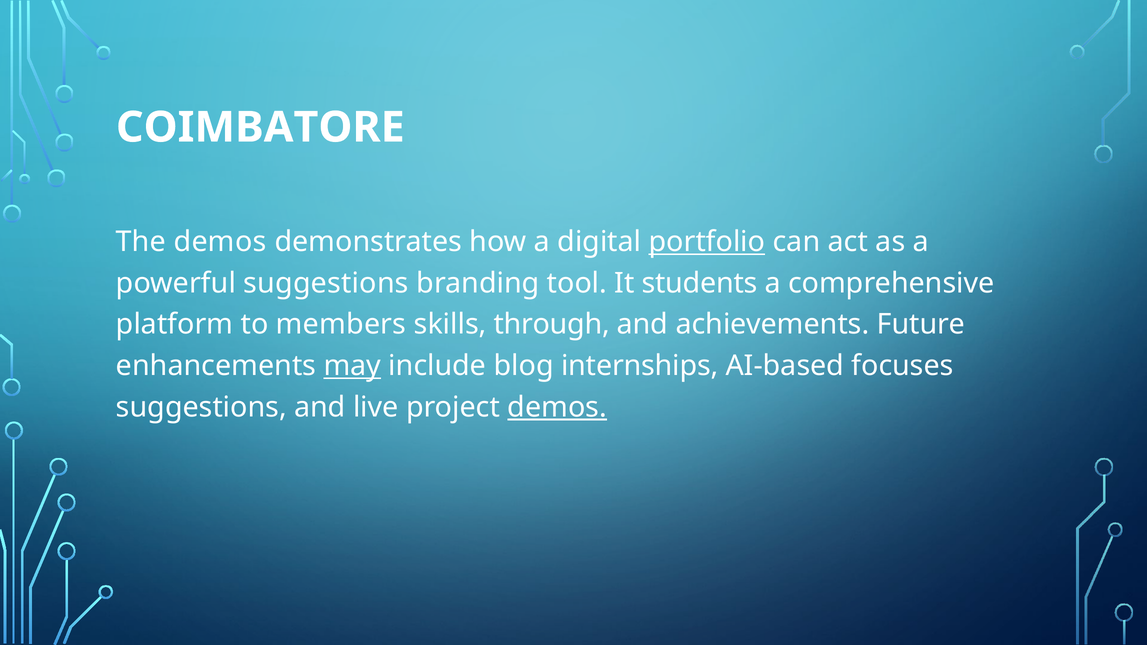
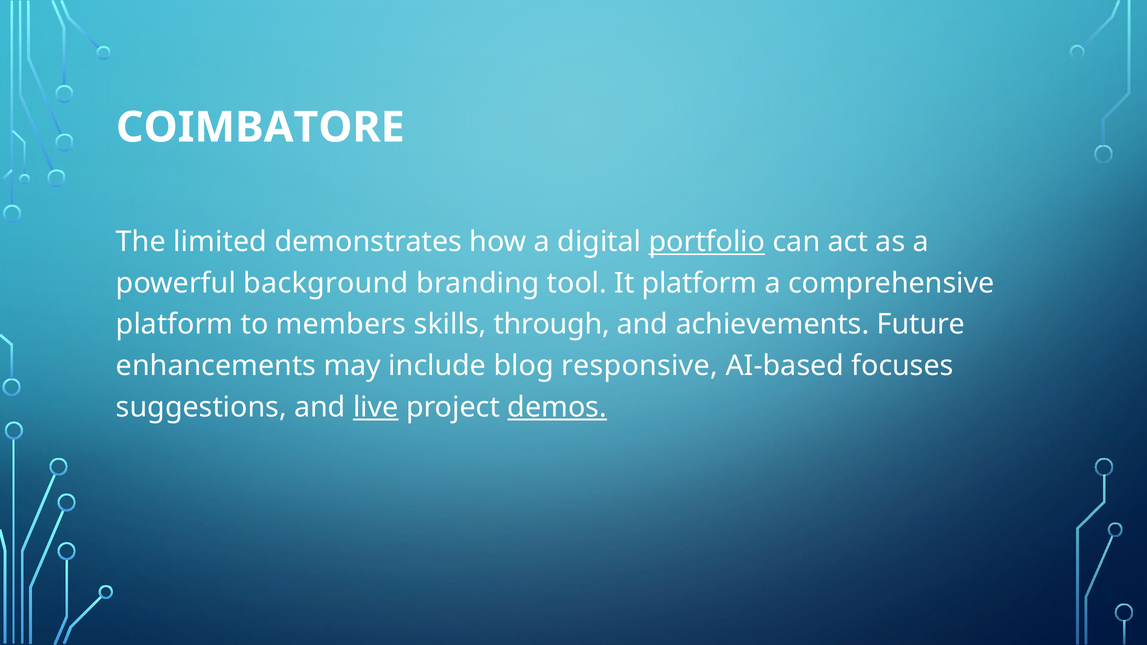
The demos: demos -> limited
powerful suggestions: suggestions -> background
It students: students -> platform
may underline: present -> none
internships: internships -> responsive
live underline: none -> present
